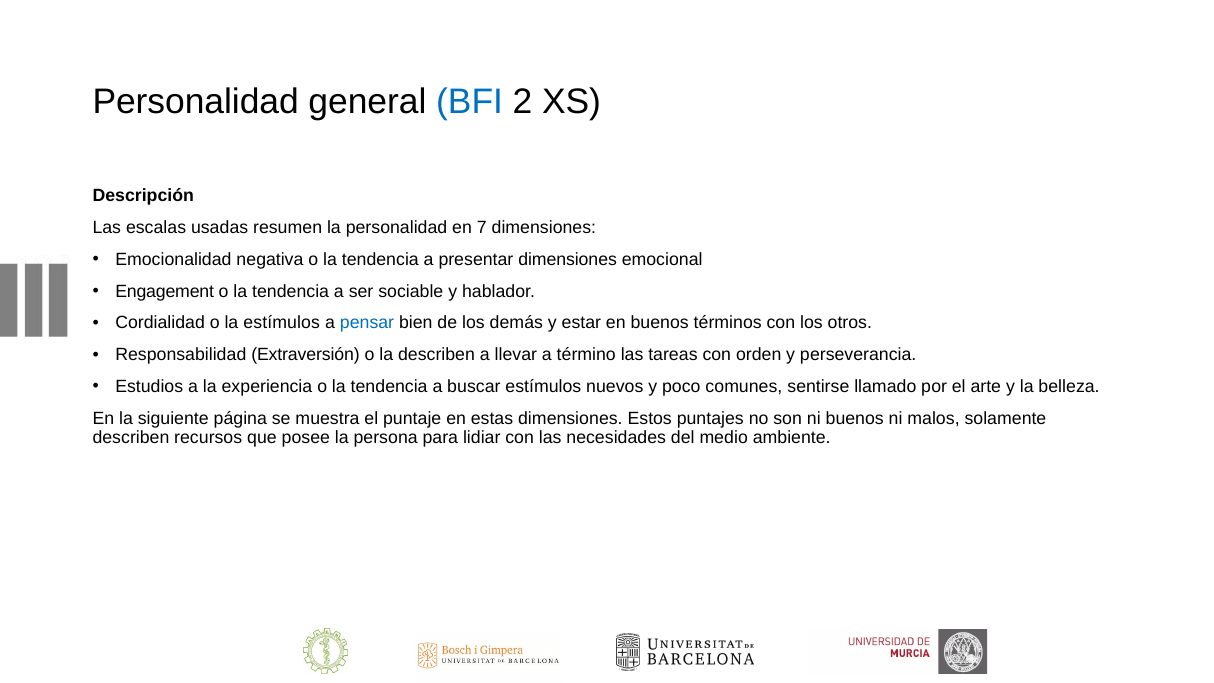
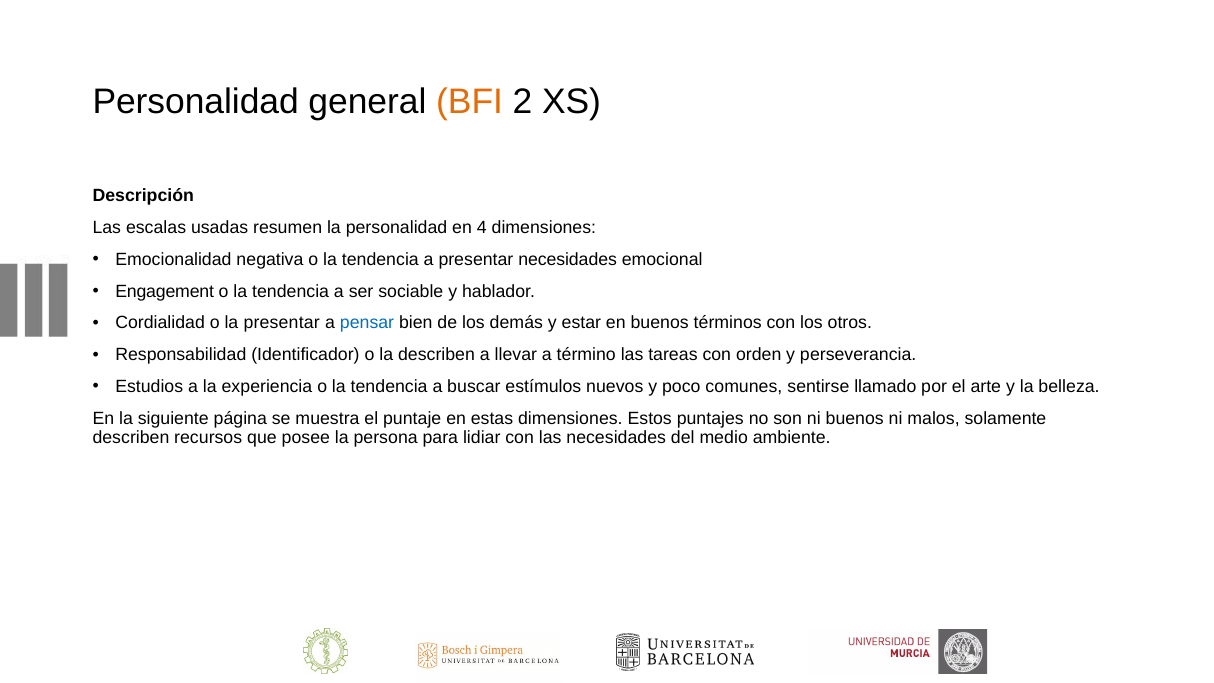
BFI colour: blue -> orange
7: 7 -> 4
presentar dimensiones: dimensiones -> necesidades
la estímulos: estímulos -> presentar
Extraversión: Extraversión -> Identificador
